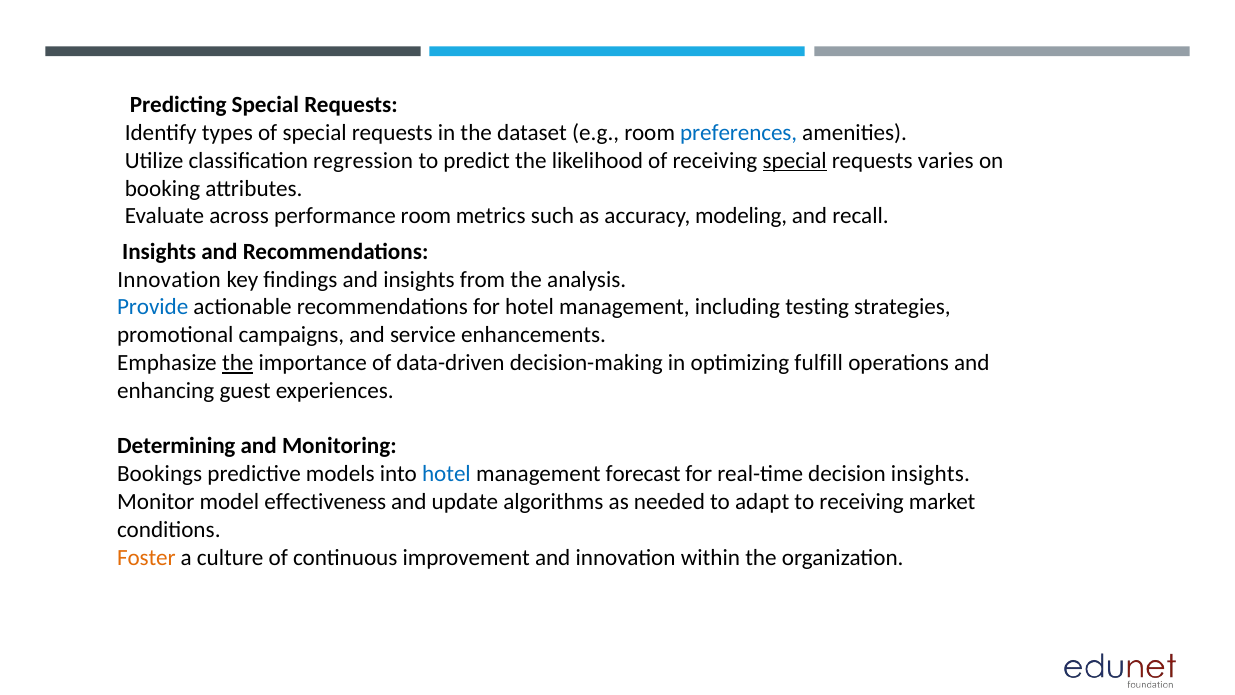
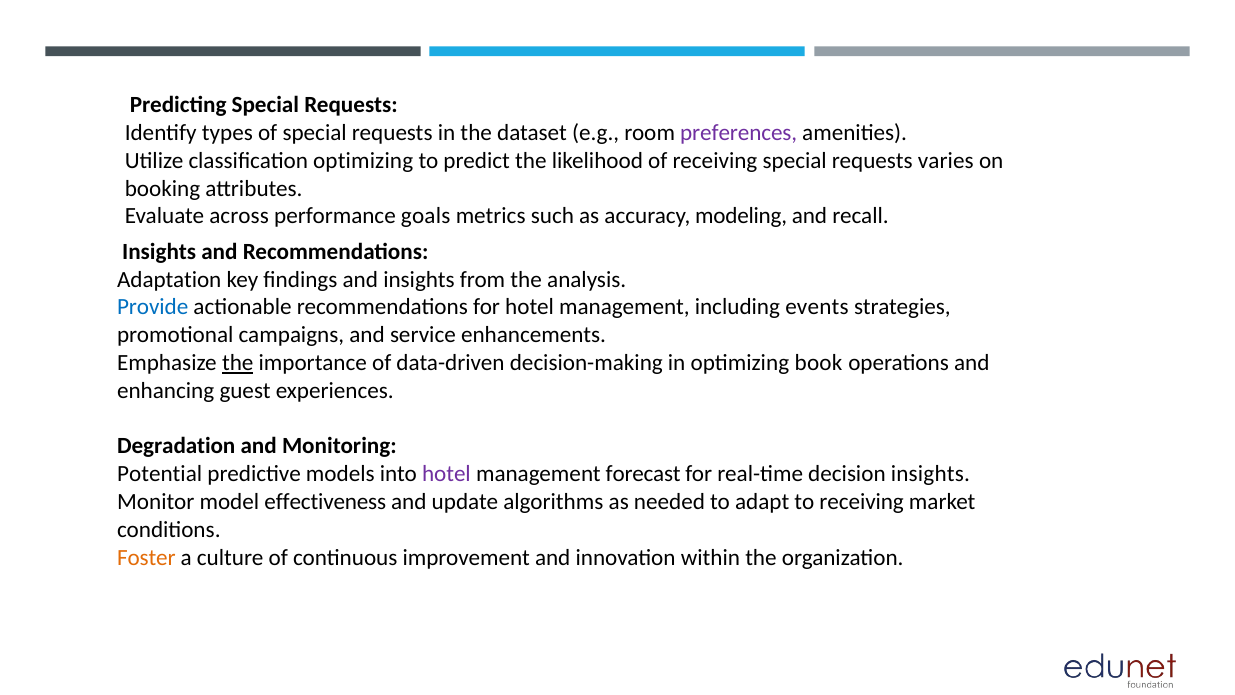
preferences colour: blue -> purple
classification regression: regression -> optimizing
special at (795, 161) underline: present -> none
performance room: room -> goals
Innovation at (169, 279): Innovation -> Adaptation
testing: testing -> events
fulfill: fulfill -> book
Determining: Determining -> Degradation
Bookings: Bookings -> Potential
hotel at (446, 474) colour: blue -> purple
